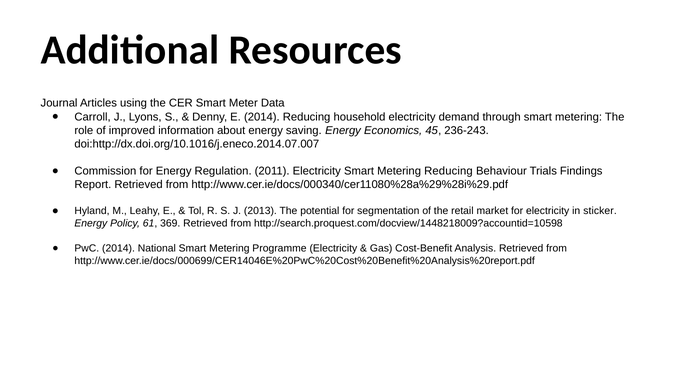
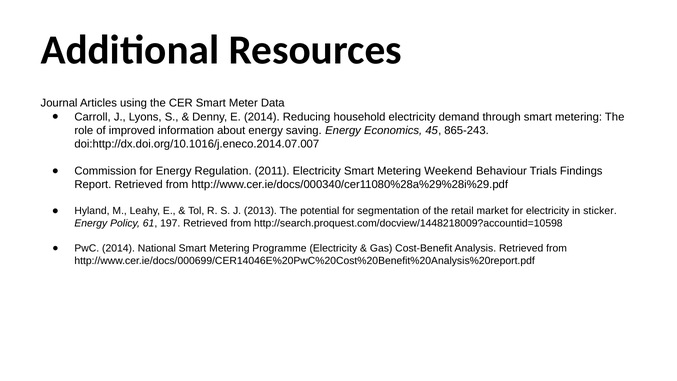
236-243: 236-243 -> 865-243
Metering Reducing: Reducing -> Weekend
369: 369 -> 197
